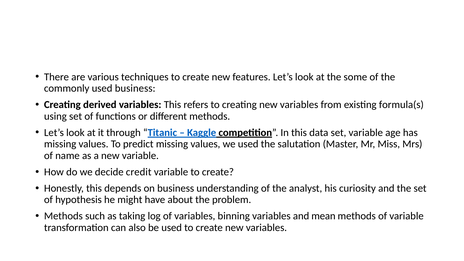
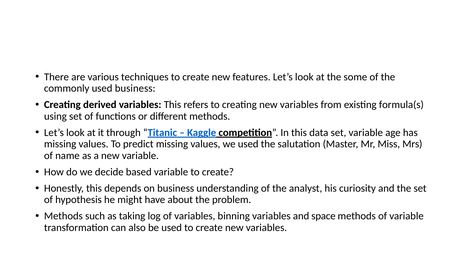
credit: credit -> based
mean: mean -> space
